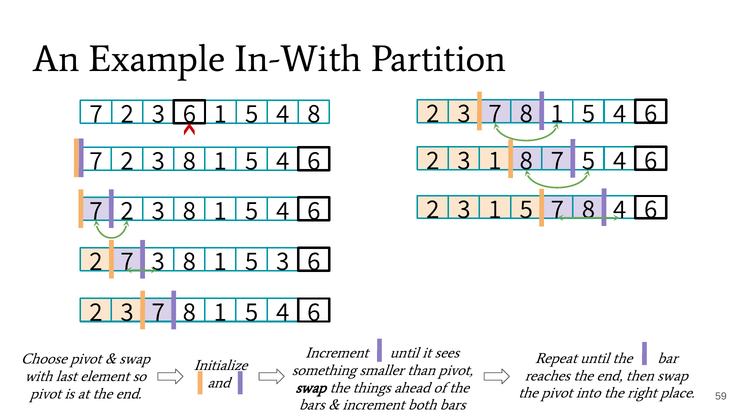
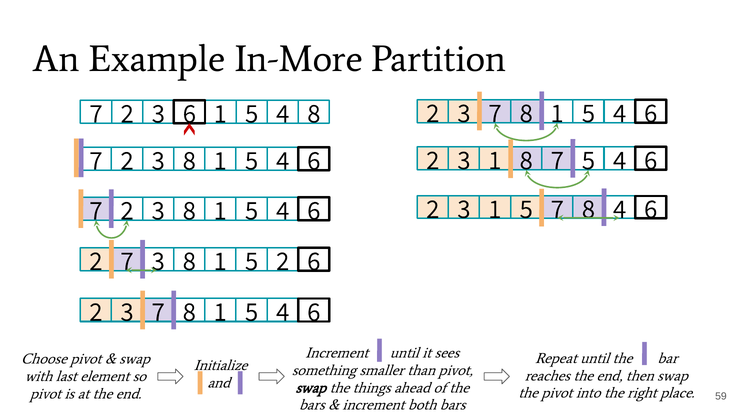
In-With: In-With -> In-More
5 3: 3 -> 2
